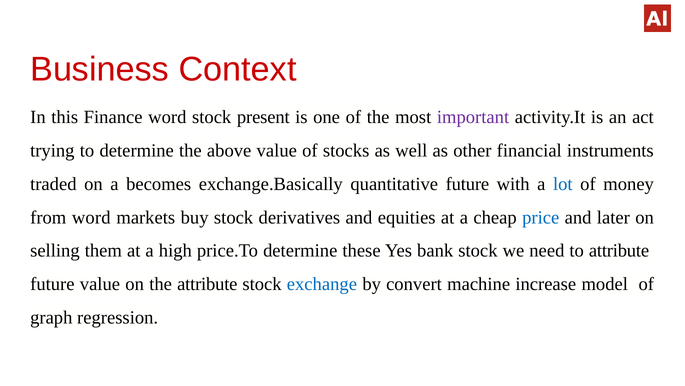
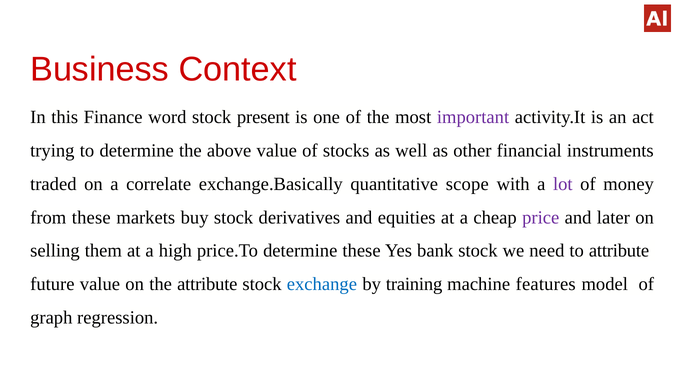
becomes: becomes -> correlate
quantitative future: future -> scope
lot colour: blue -> purple
from word: word -> these
price colour: blue -> purple
convert: convert -> training
increase: increase -> features
